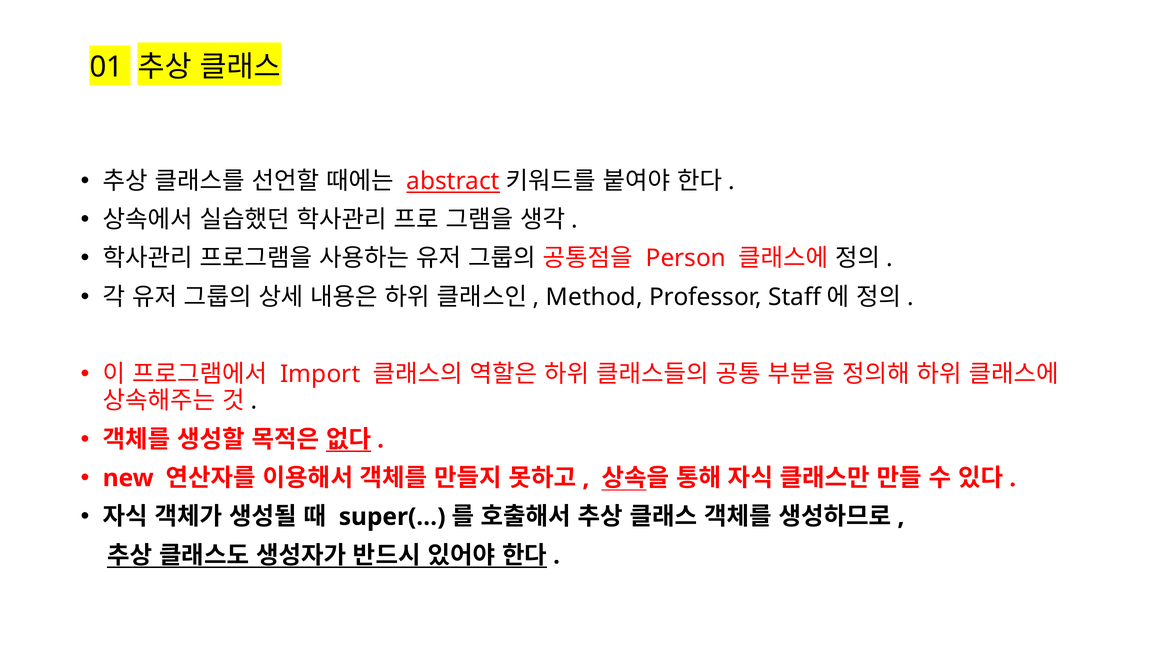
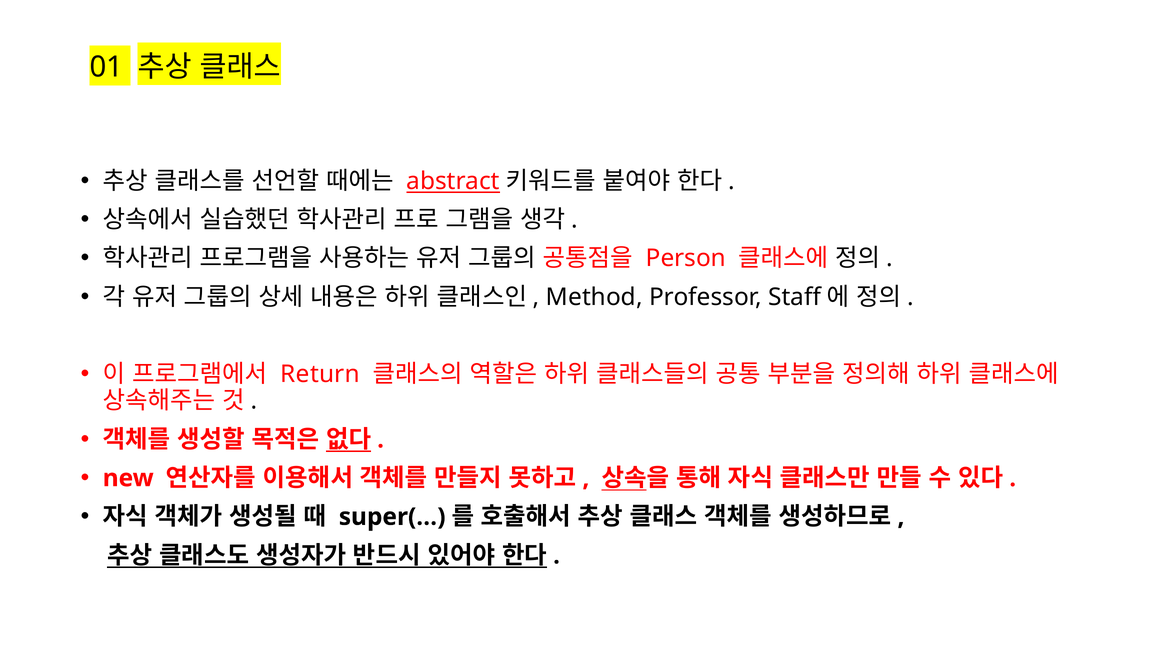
Import: Import -> Return
